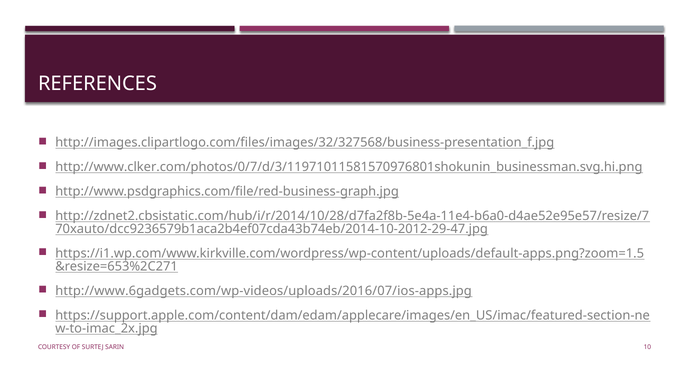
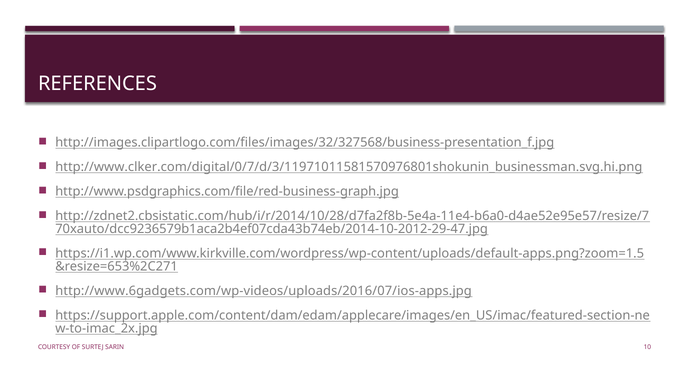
http://www.clker.com/photos/0/7/d/3/11971011581570976801shokunin_businessman.svg.hi.png: http://www.clker.com/photos/0/7/d/3/11971011581570976801shokunin_businessman.svg.hi.png -> http://www.clker.com/digital/0/7/d/3/11971011581570976801shokunin_businessman.svg.hi.png
